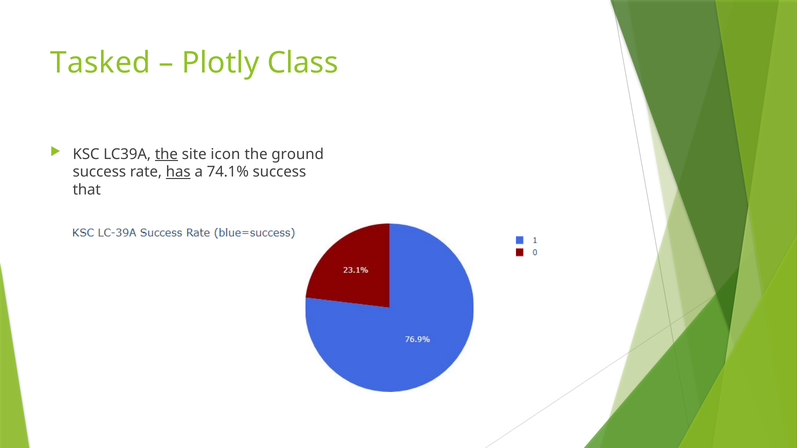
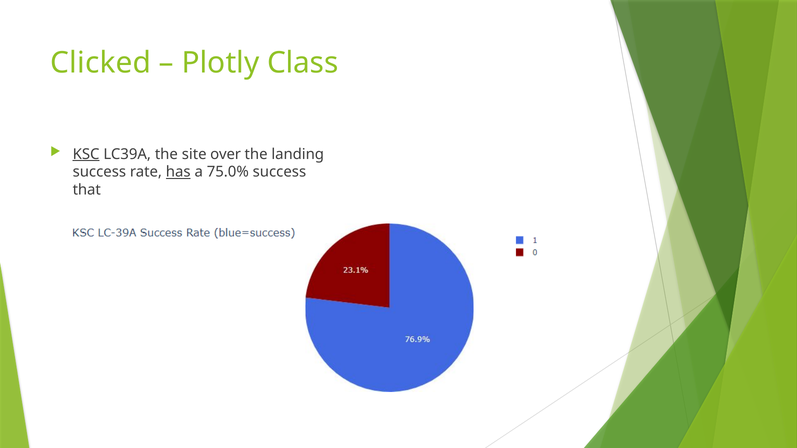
Tasked: Tasked -> Clicked
KSC underline: none -> present
the at (166, 154) underline: present -> none
icon: icon -> over
ground: ground -> landing
74.1%: 74.1% -> 75.0%
